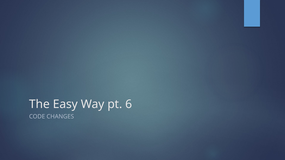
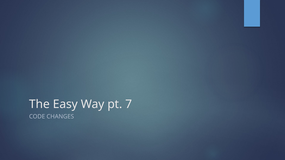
6: 6 -> 7
